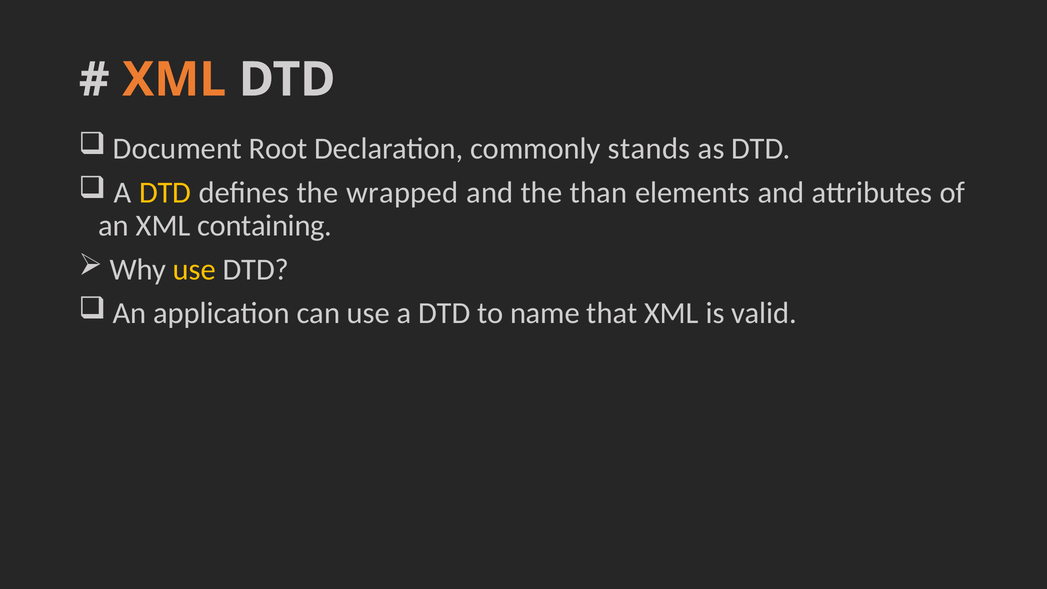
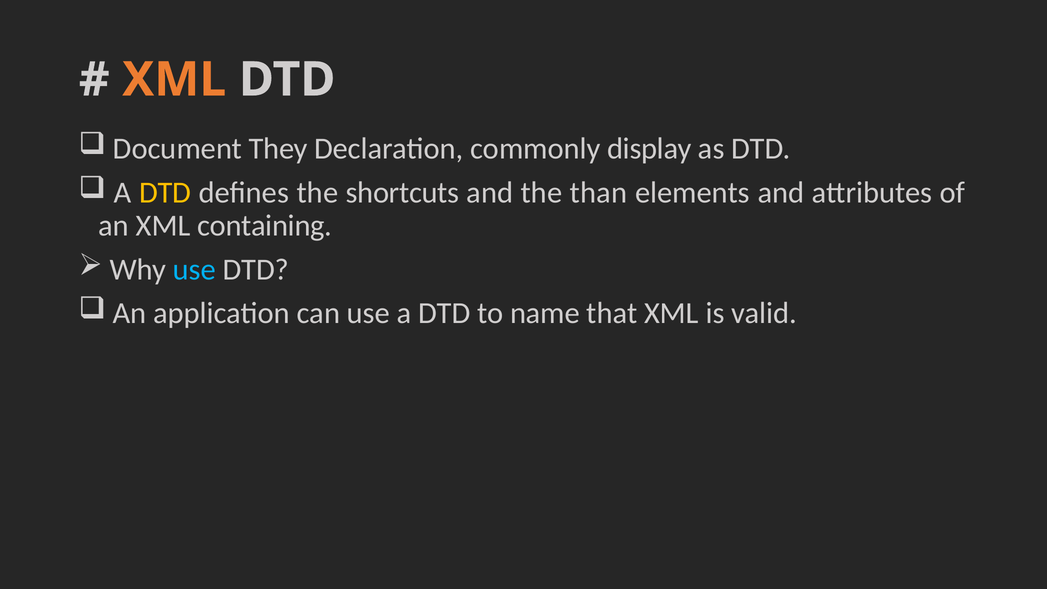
Root: Root -> They
stands: stands -> display
wrapped: wrapped -> shortcuts
use at (194, 269) colour: yellow -> light blue
